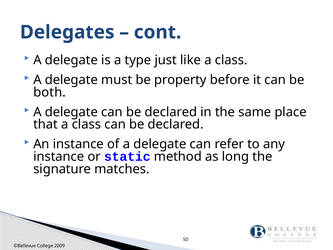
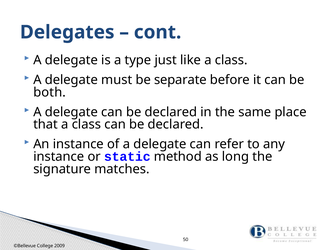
property: property -> separate
